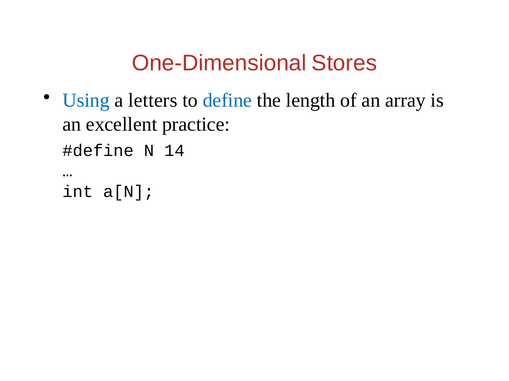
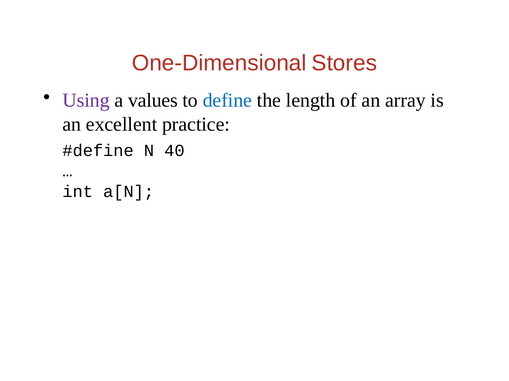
Using colour: blue -> purple
letters: letters -> values
14: 14 -> 40
